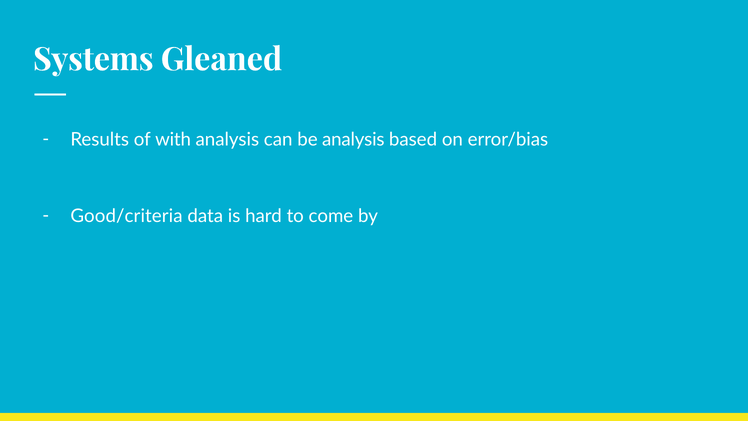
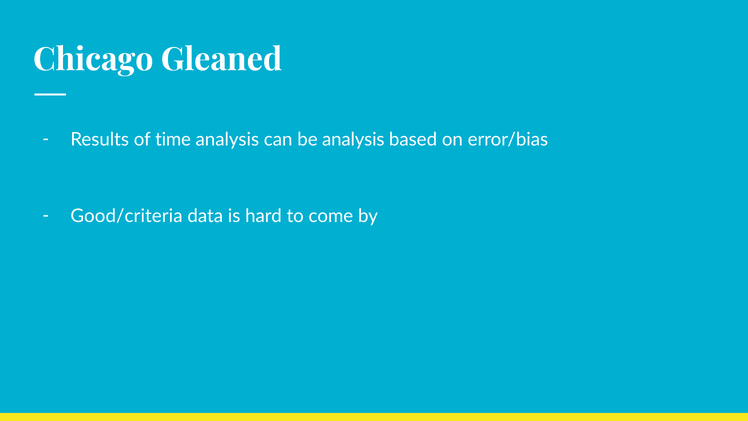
Systems: Systems -> Chicago
with: with -> time
